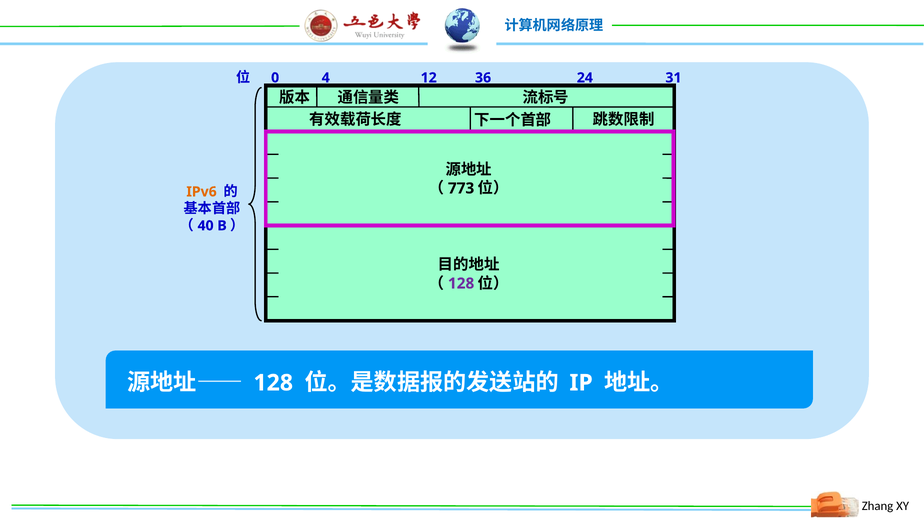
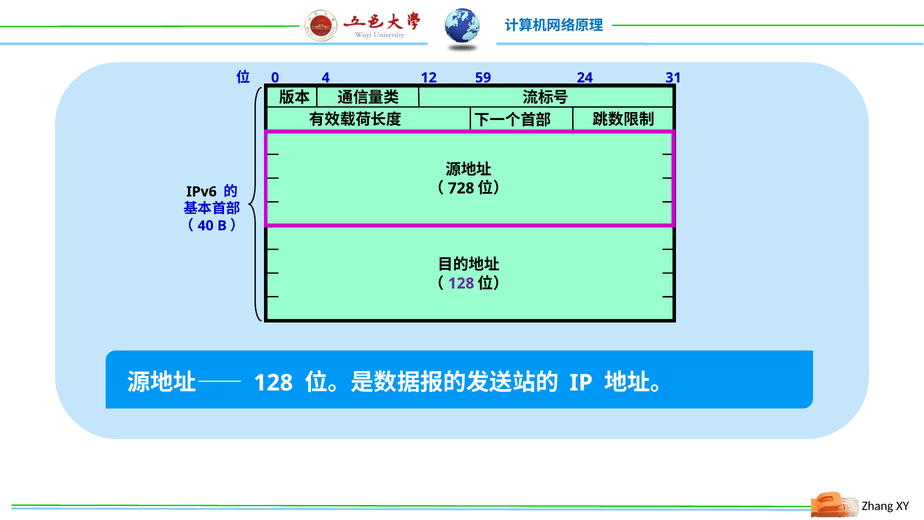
36: 36 -> 59
773: 773 -> 728
IPv6 colour: orange -> black
